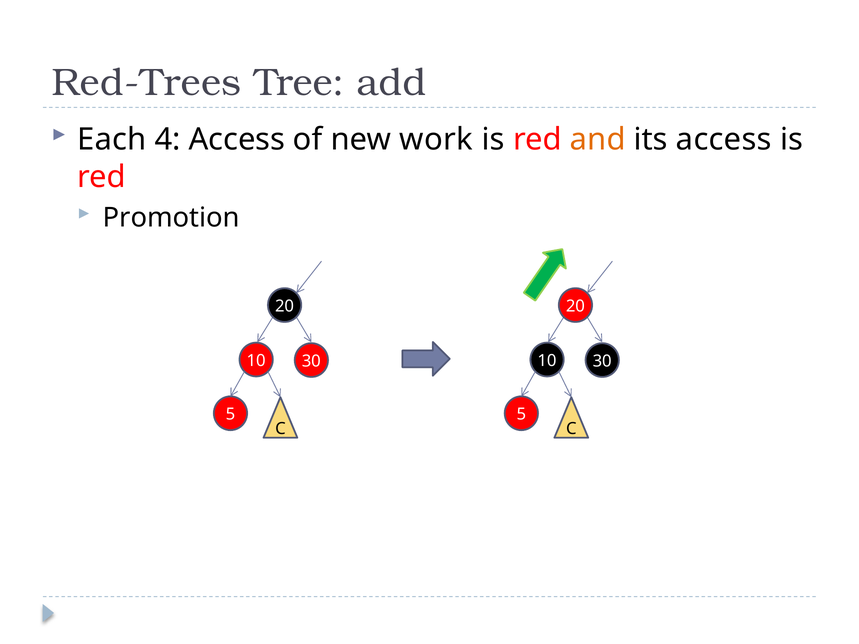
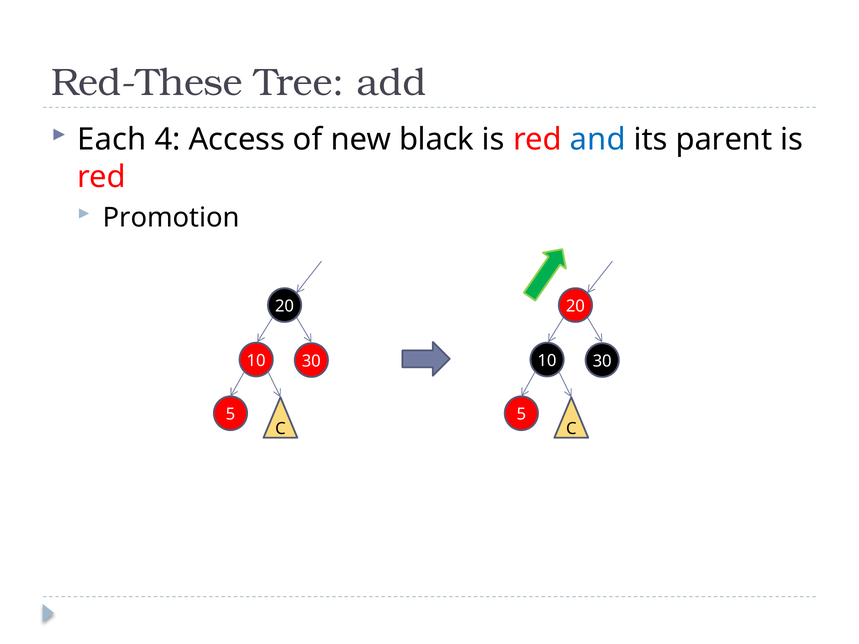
Red-Trees: Red-Trees -> Red-These
work: work -> black
and colour: orange -> blue
its access: access -> parent
